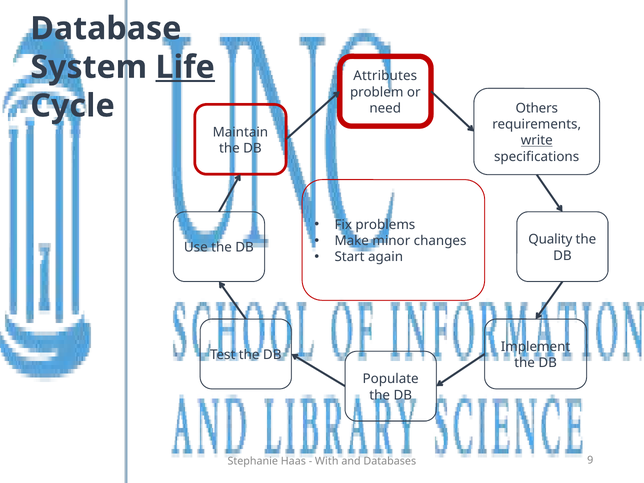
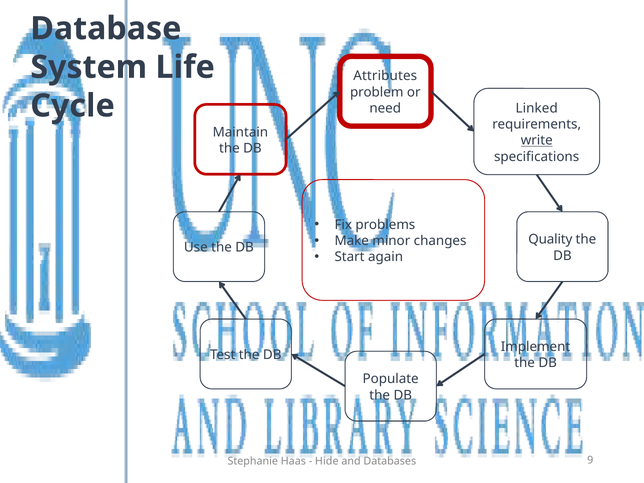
Life underline: present -> none
Others: Others -> Linked
With: With -> Hide
